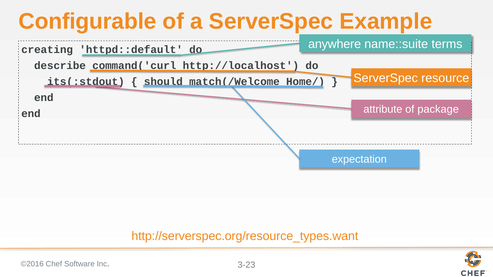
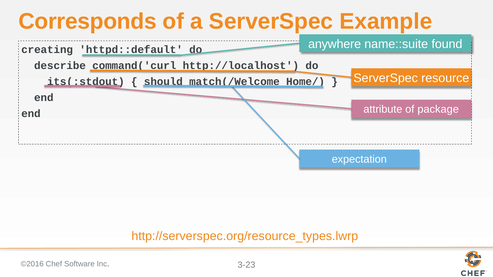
Configurable: Configurable -> Corresponds
terms: terms -> found
http://serverspec.org/resource_types.want: http://serverspec.org/resource_types.want -> http://serverspec.org/resource_types.lwrp
